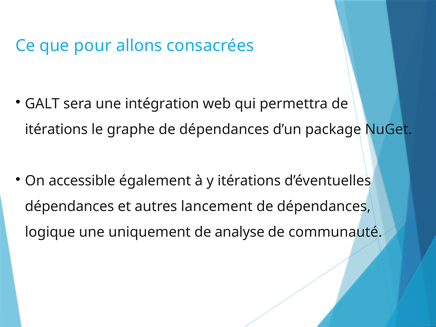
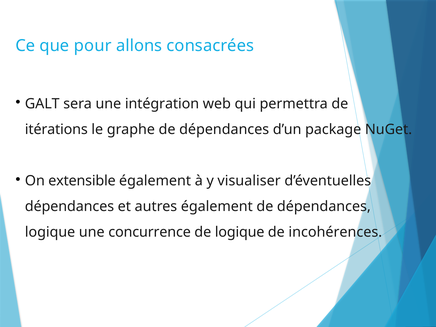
accessible: accessible -> extensible
y itérations: itérations -> visualiser
autres lancement: lancement -> également
uniquement: uniquement -> concurrence
de analyse: analyse -> logique
communauté: communauté -> incohérences
